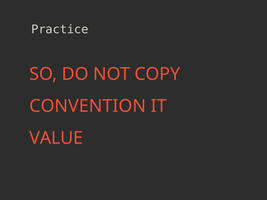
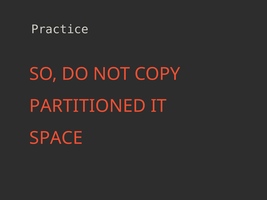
CONVENTION: CONVENTION -> PARTITIONED
VALUE: VALUE -> SPACE
